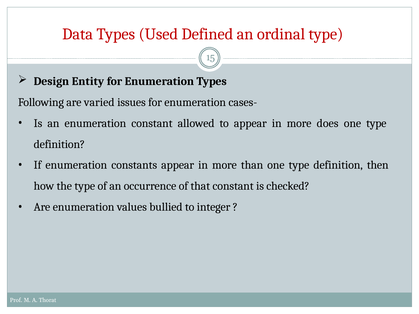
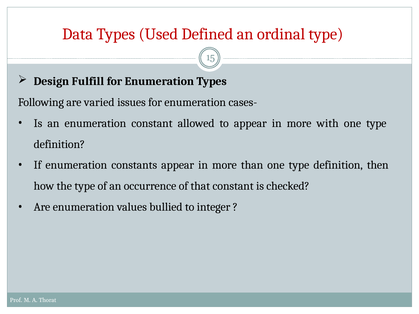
Entity: Entity -> Fulfill
does: does -> with
